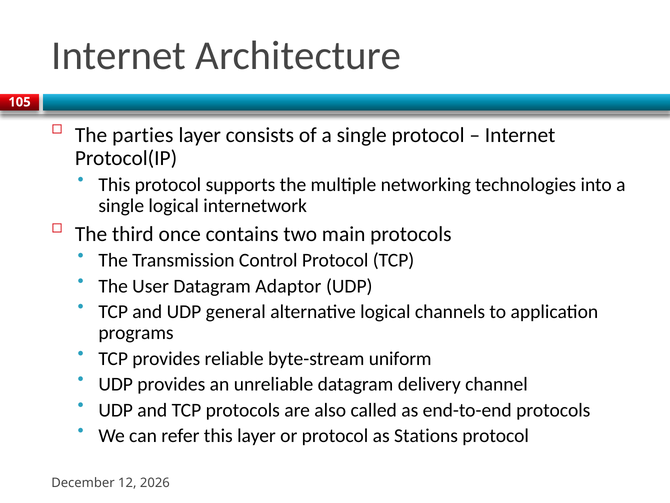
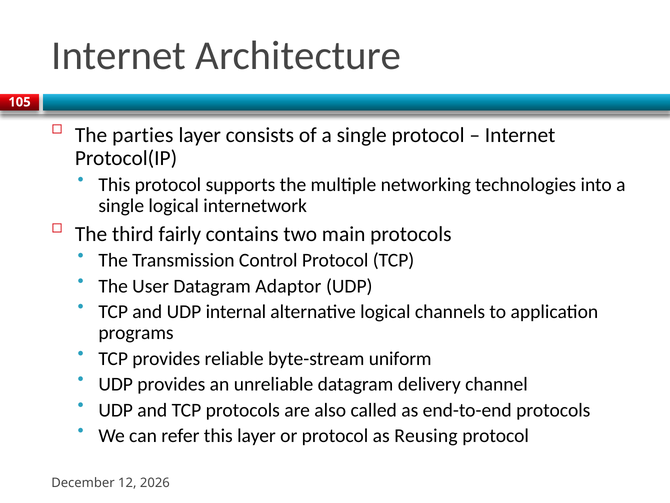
once: once -> fairly
general: general -> internal
Stations: Stations -> Reusing
